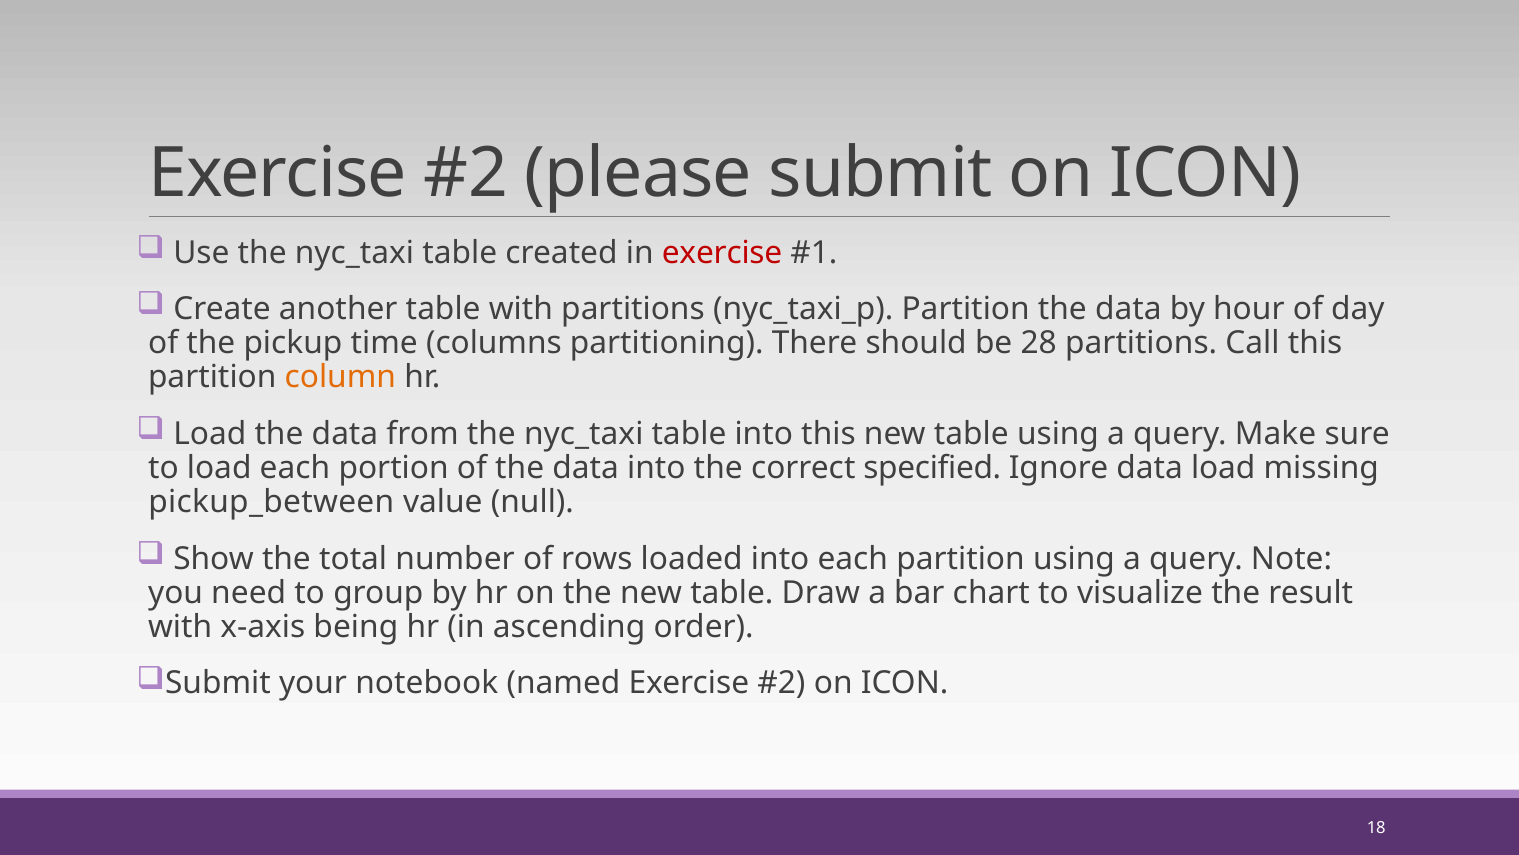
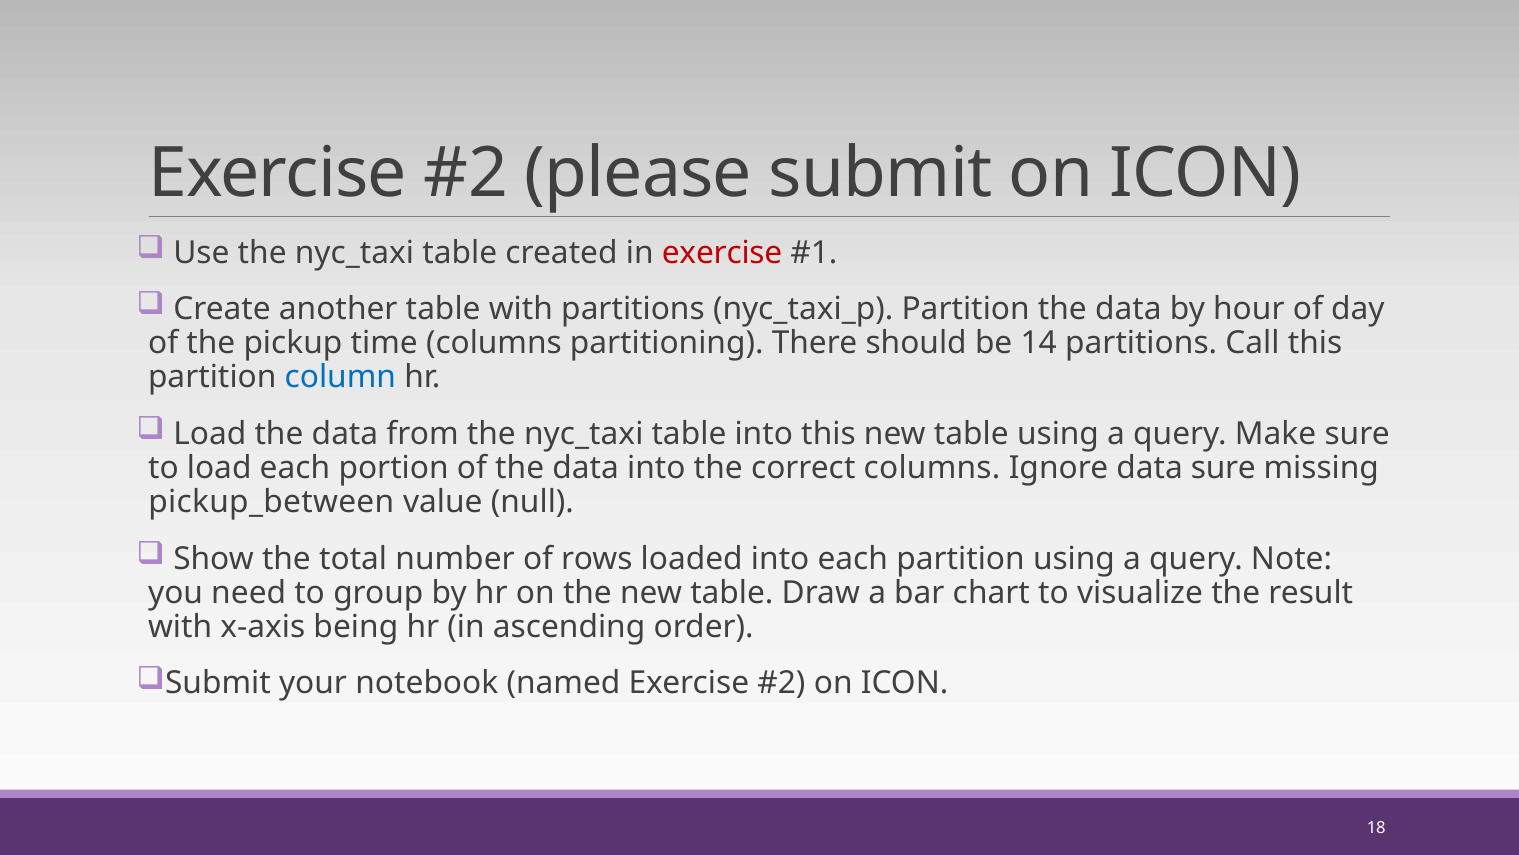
28: 28 -> 14
column colour: orange -> blue
correct specified: specified -> columns
data load: load -> sure
